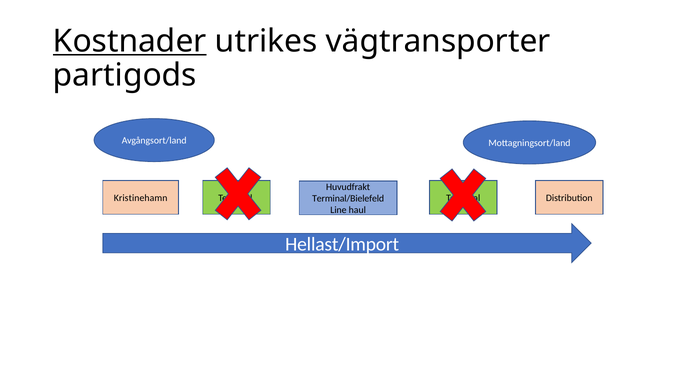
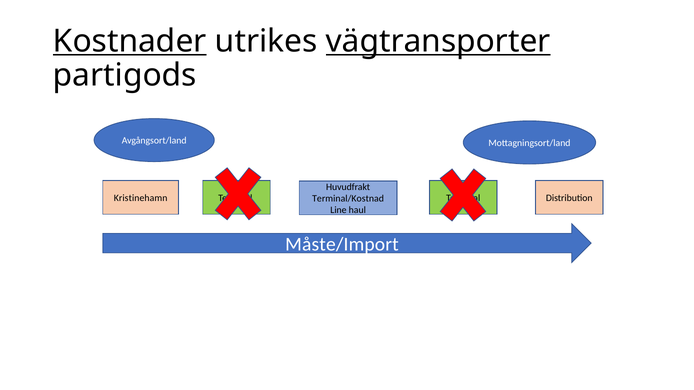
vägtransporter underline: none -> present
Terminal/Bielefeld: Terminal/Bielefeld -> Terminal/Kostnad
Hellast/Import: Hellast/Import -> Måste/Import
